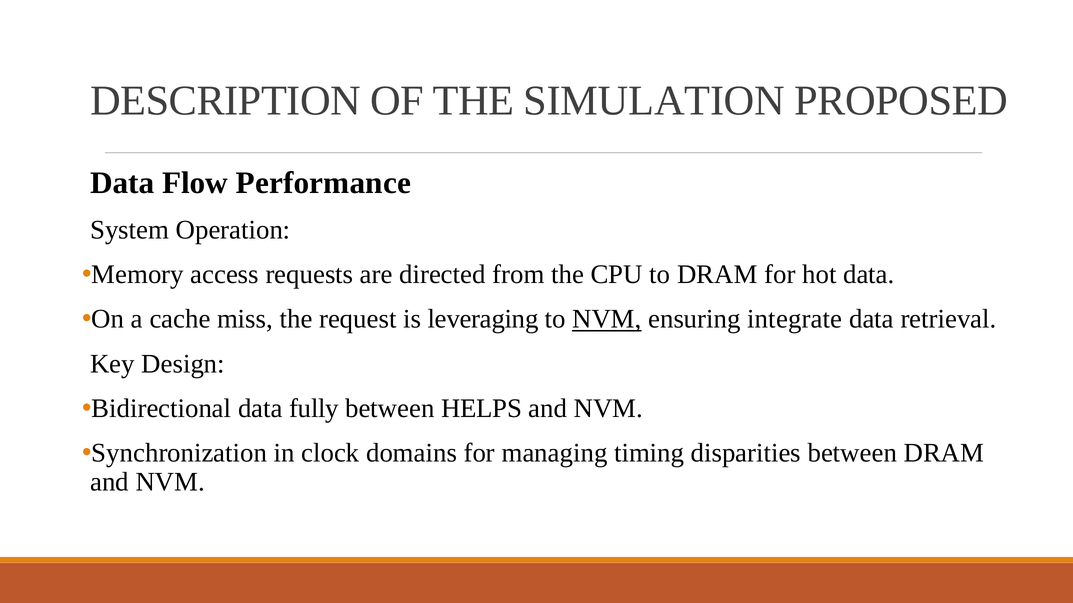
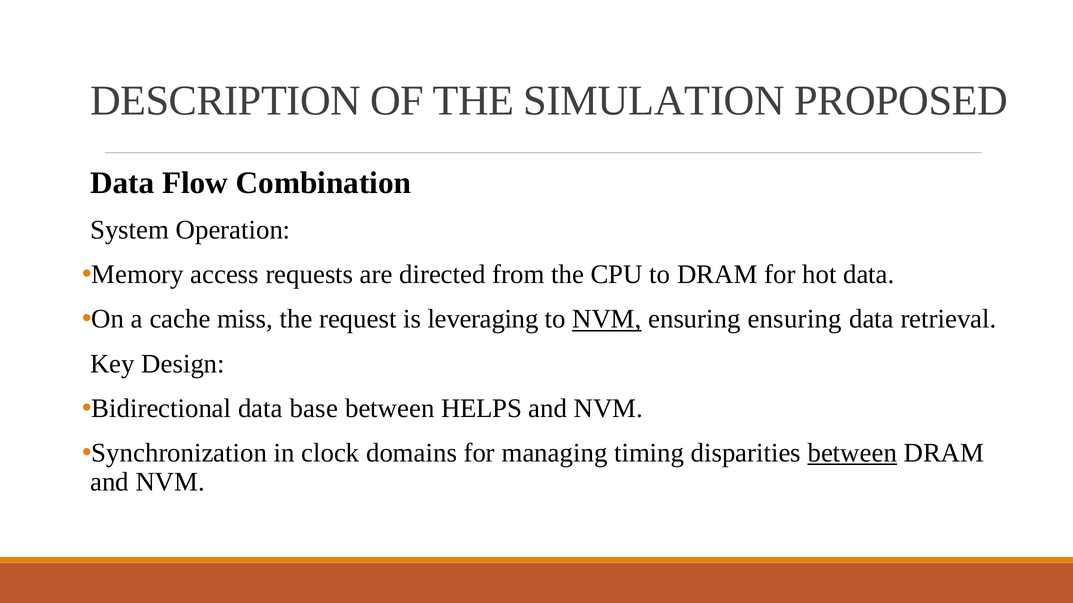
Performance: Performance -> Combination
ensuring integrate: integrate -> ensuring
fully: fully -> base
between at (852, 453) underline: none -> present
